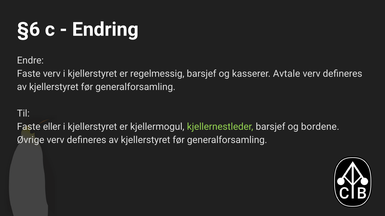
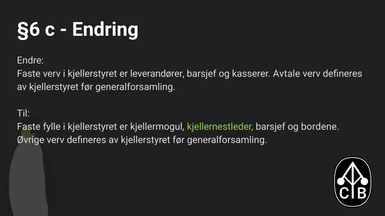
regelmessig: regelmessig -> leverandører
eller: eller -> fylle
